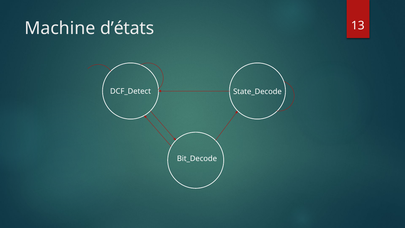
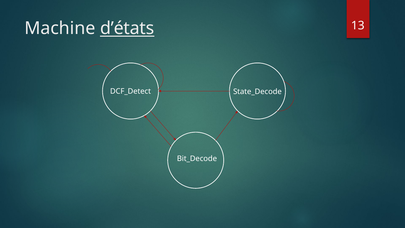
d’états underline: none -> present
